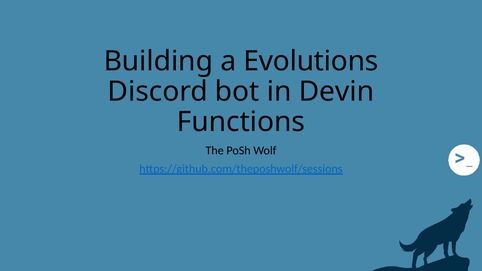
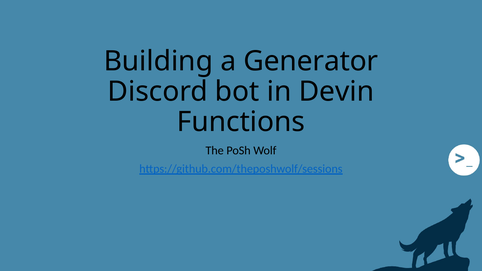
Evolutions: Evolutions -> Generator
